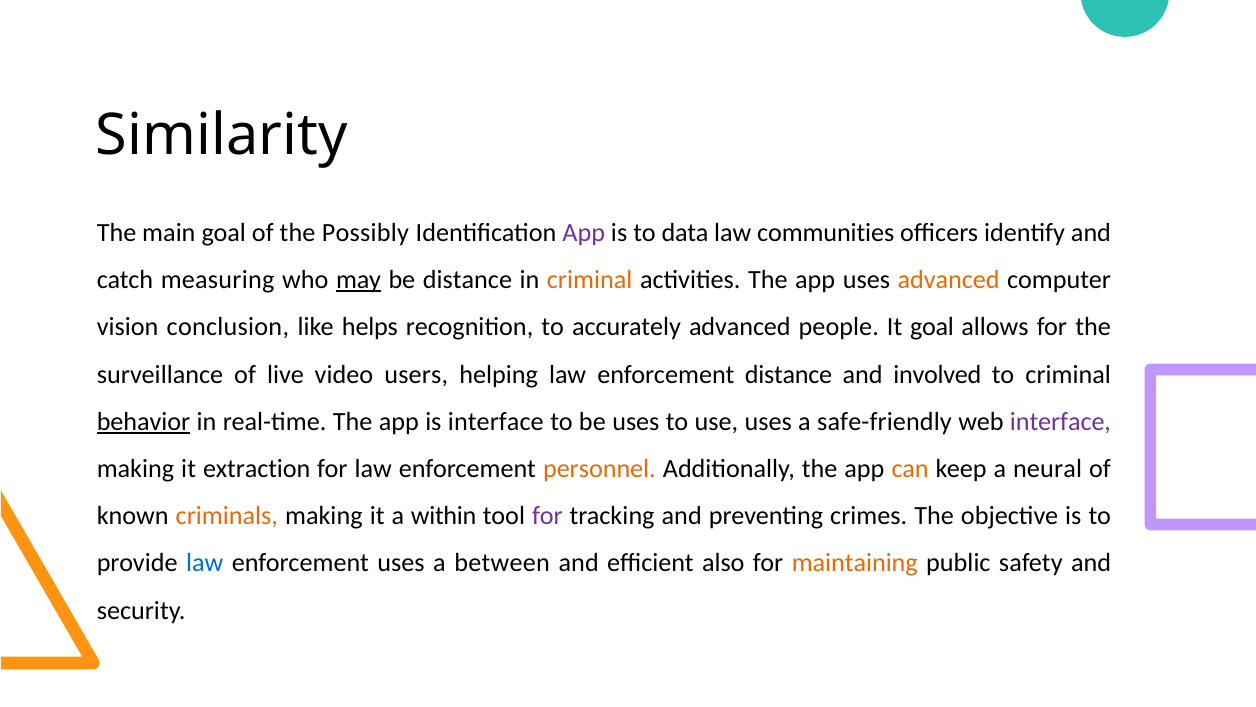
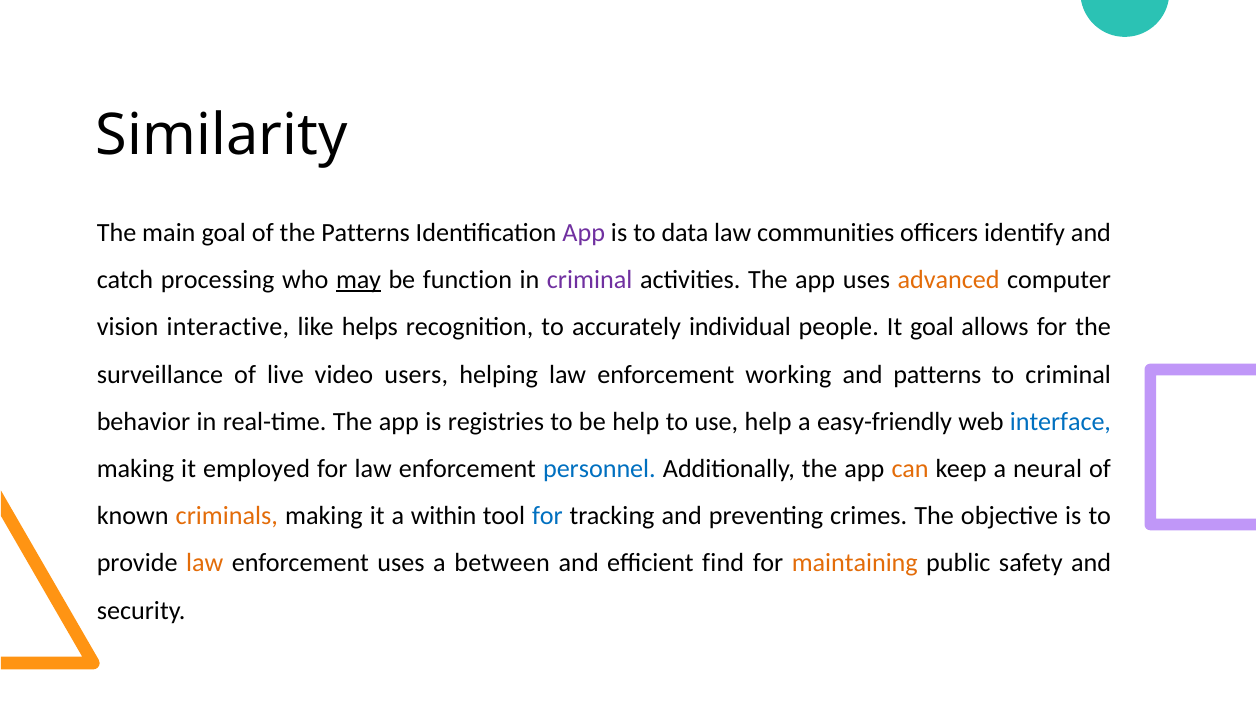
the Possibly: Possibly -> Patterns
measuring: measuring -> processing
be distance: distance -> function
criminal at (590, 280) colour: orange -> purple
conclusion: conclusion -> interactive
accurately advanced: advanced -> individual
enforcement distance: distance -> working
and involved: involved -> patterns
behavior underline: present -> none
is interface: interface -> registries
be uses: uses -> help
use uses: uses -> help
safe-friendly: safe-friendly -> easy-friendly
interface at (1060, 421) colour: purple -> blue
extraction: extraction -> employed
personnel colour: orange -> blue
for at (547, 516) colour: purple -> blue
law at (205, 563) colour: blue -> orange
also: also -> find
